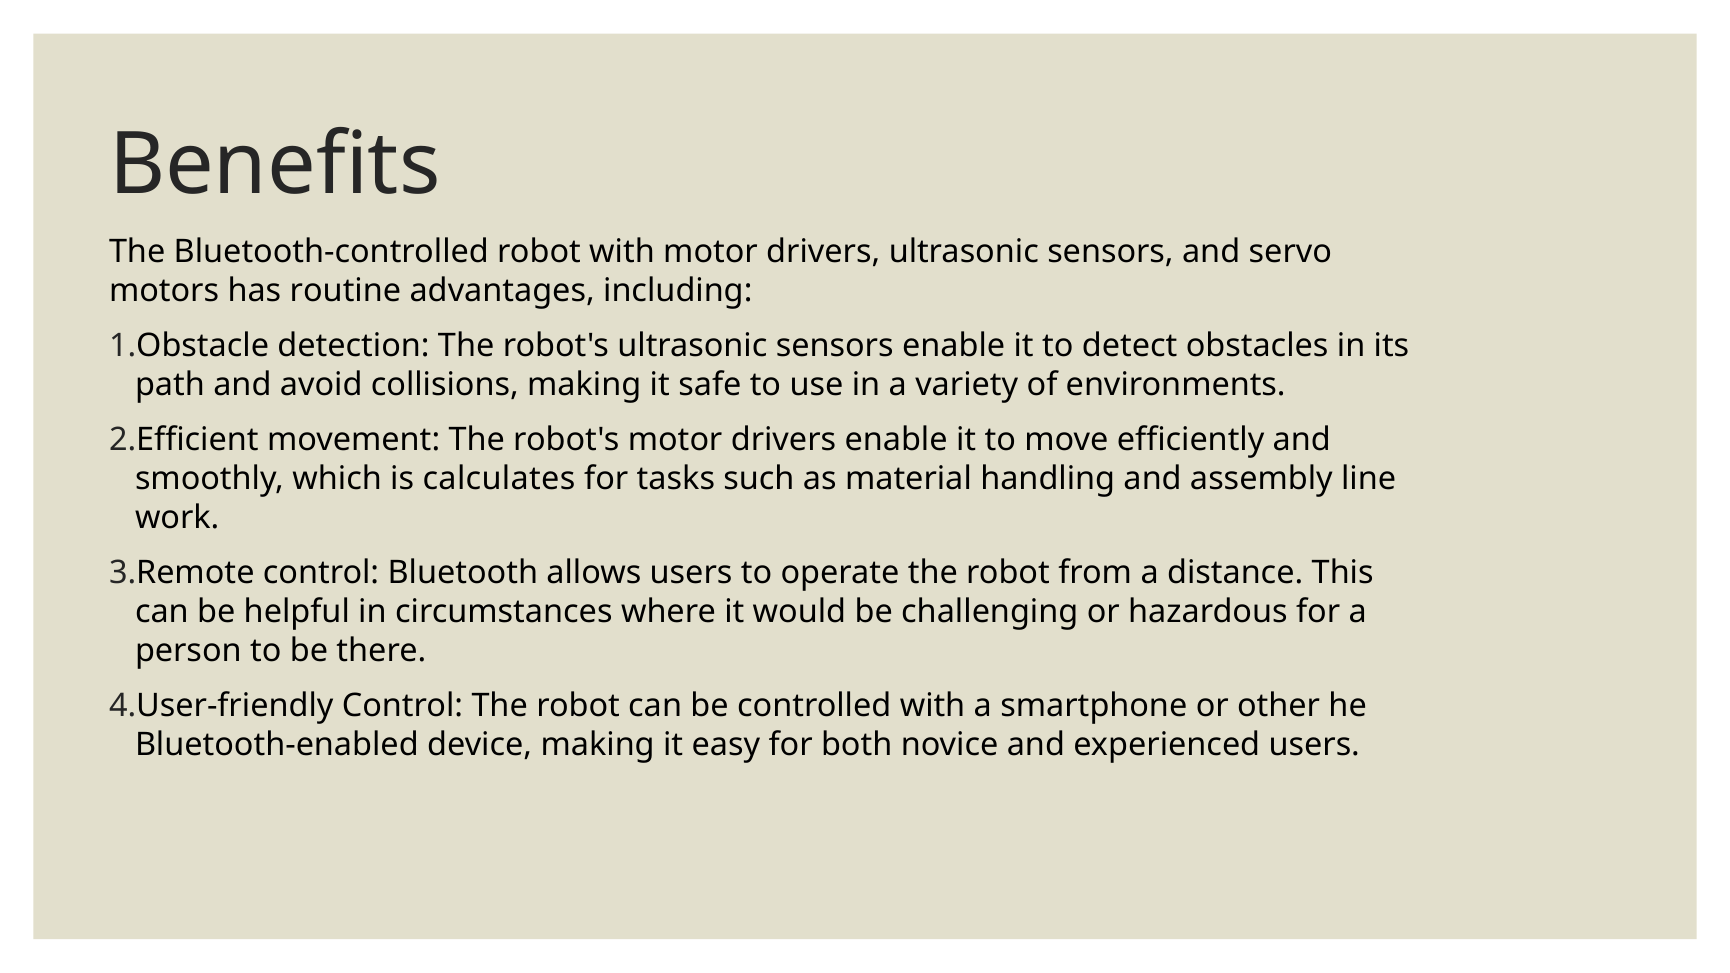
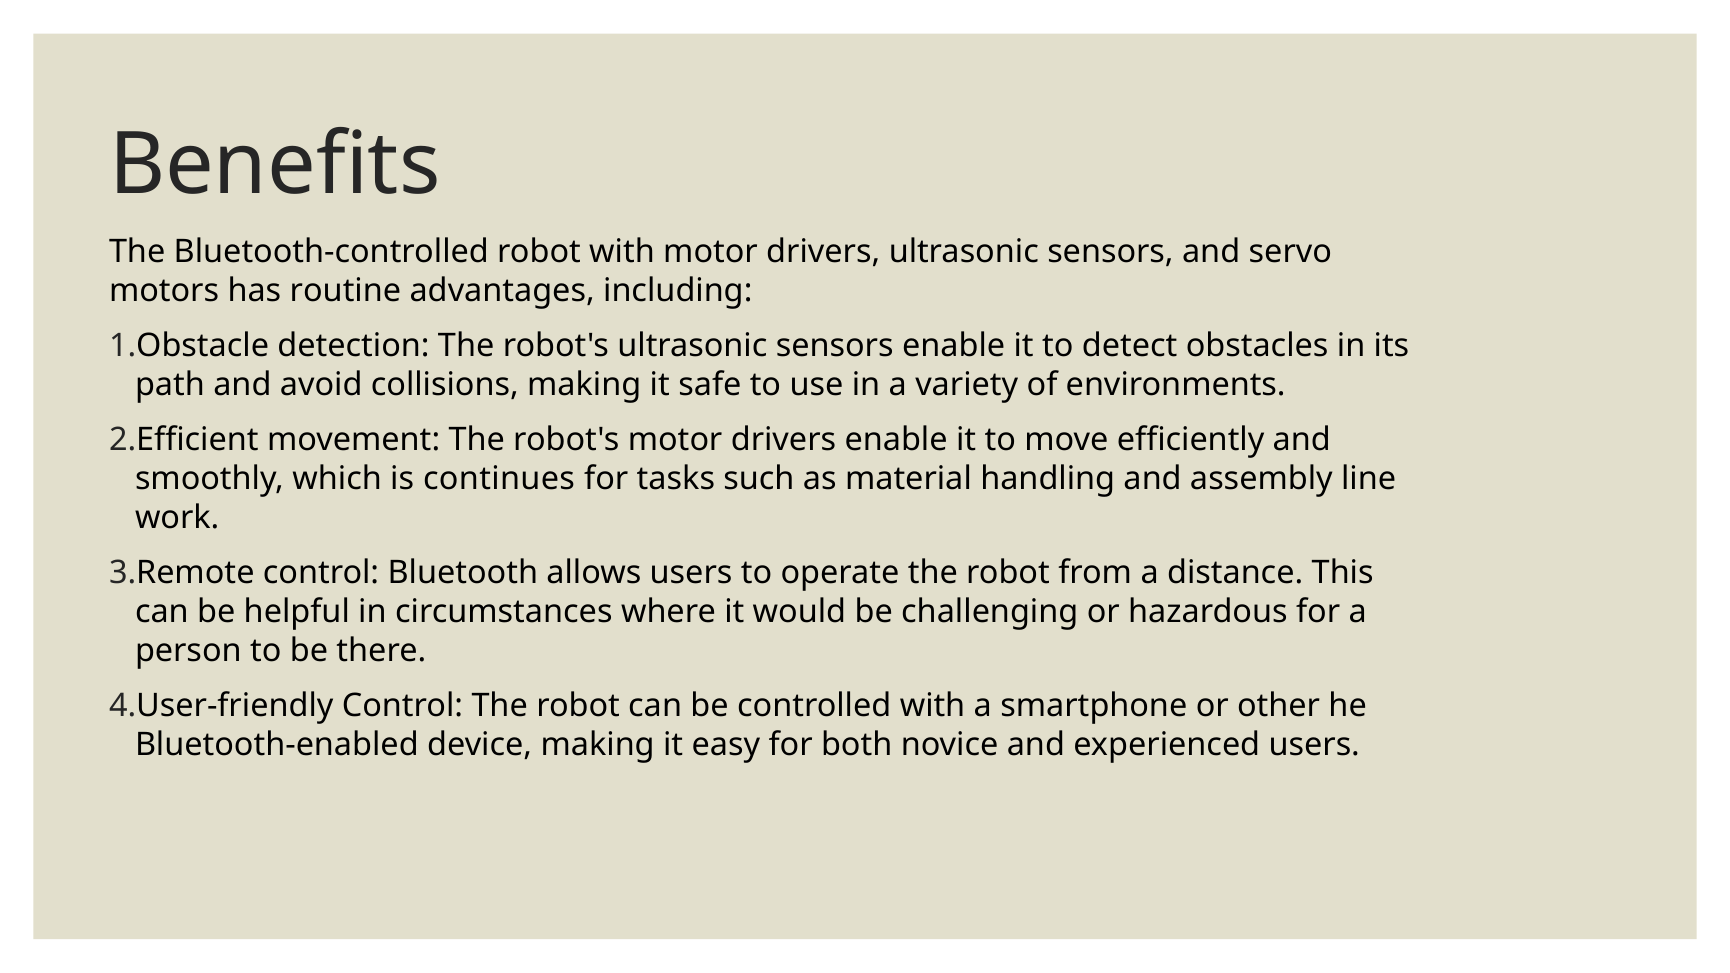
calculates: calculates -> continues
